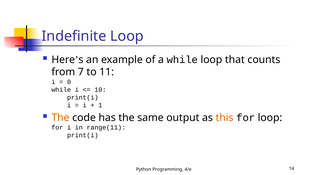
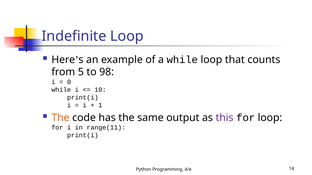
7: 7 -> 5
11: 11 -> 98
this colour: orange -> purple
